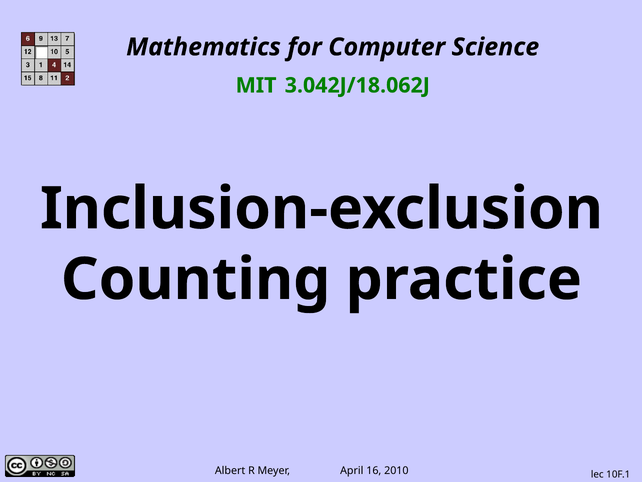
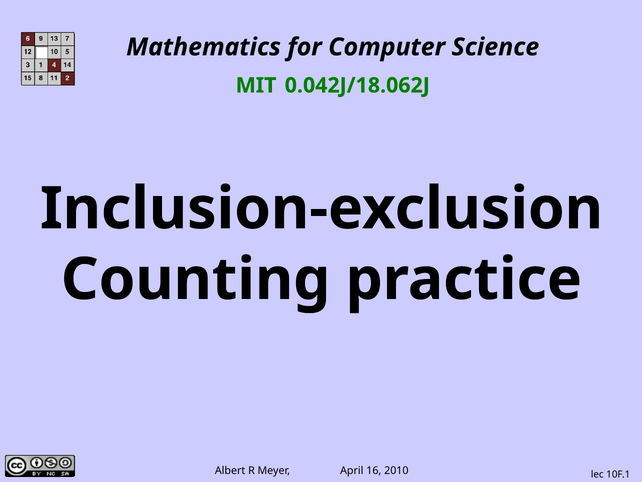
3.042J/18.062J: 3.042J/18.062J -> 0.042J/18.062J
